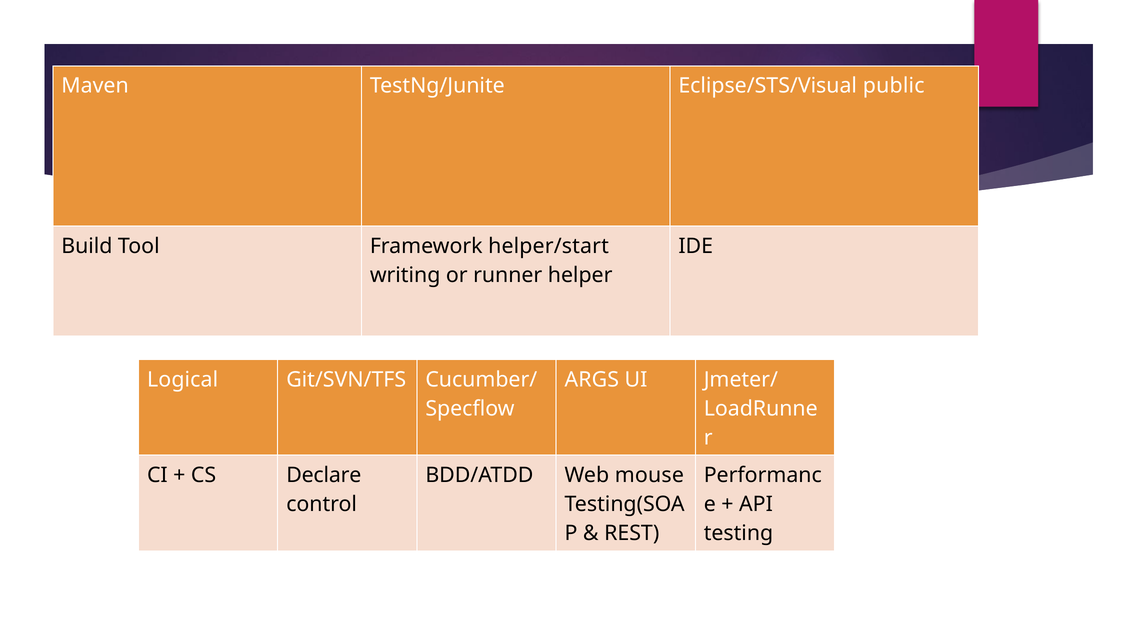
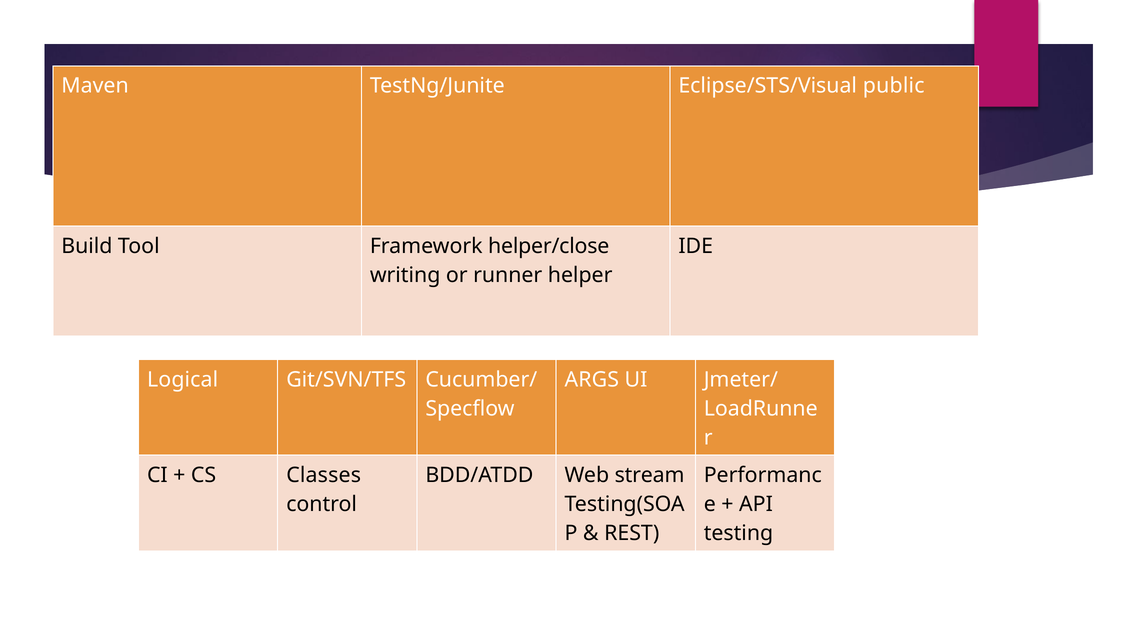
helper/start: helper/start -> helper/close
Declare: Declare -> Classes
mouse: mouse -> stream
